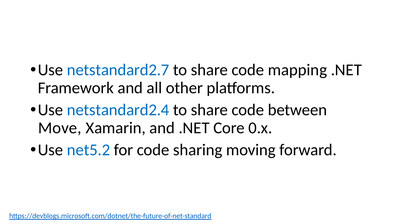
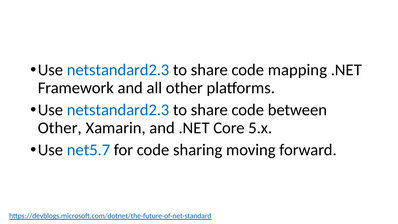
netstandard2.7 at (118, 70): netstandard2.7 -> netstandard2.3
netstandard2.4 at (118, 110): netstandard2.4 -> netstandard2.3
Move at (60, 128): Move -> Other
0.x: 0.x -> 5.x
net5.2: net5.2 -> net5.7
